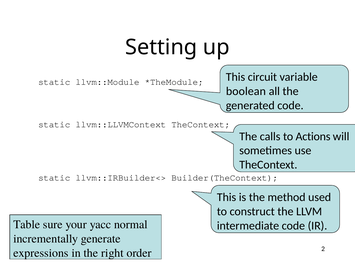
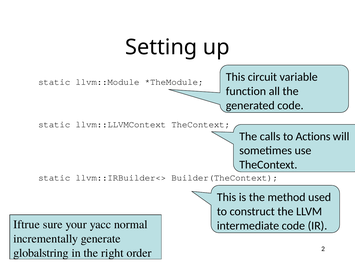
boolean: boolean -> function
Table: Table -> Iftrue
expressions: expressions -> globalstring
